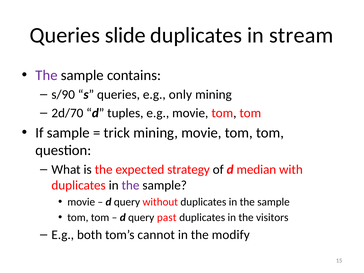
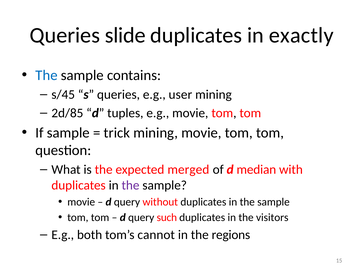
stream: stream -> exactly
The at (47, 75) colour: purple -> blue
s/90: s/90 -> s/45
only: only -> user
2d/70: 2d/70 -> 2d/85
strategy: strategy -> merged
past: past -> such
modify: modify -> regions
